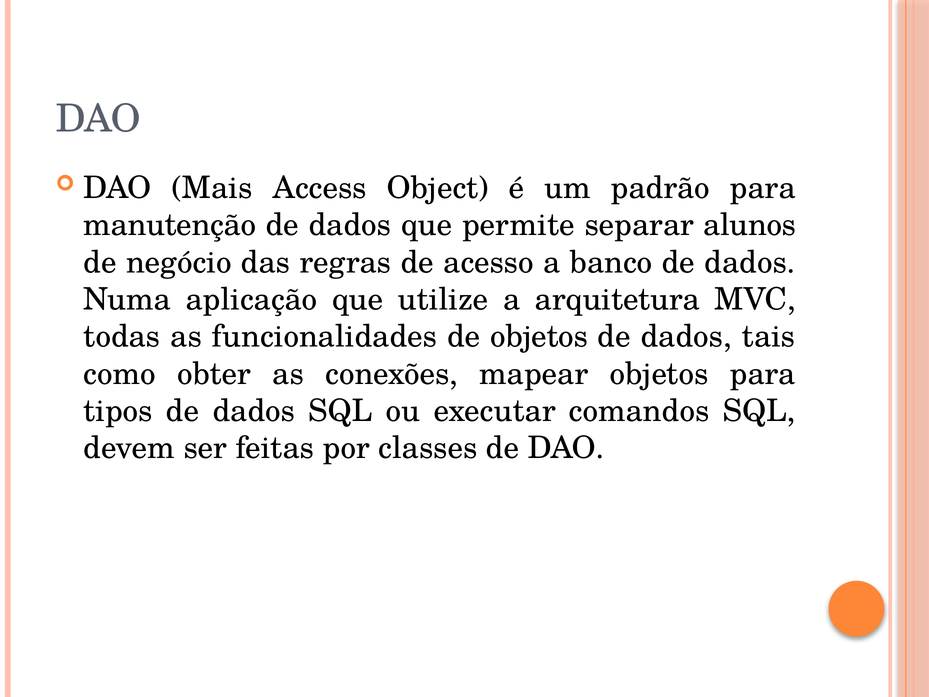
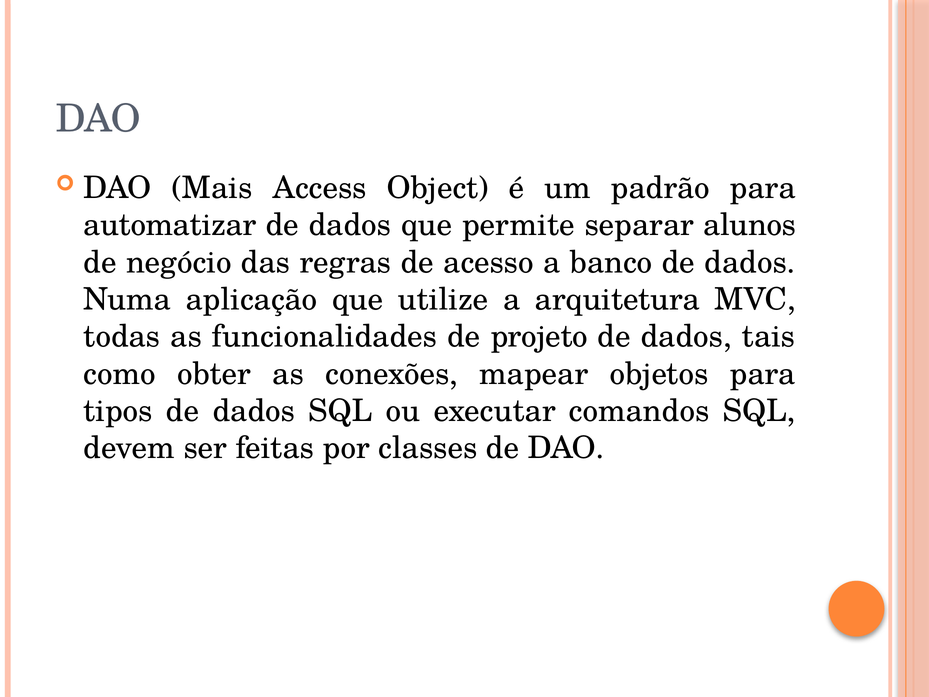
manutenção: manutenção -> automatizar
de objetos: objetos -> projeto
